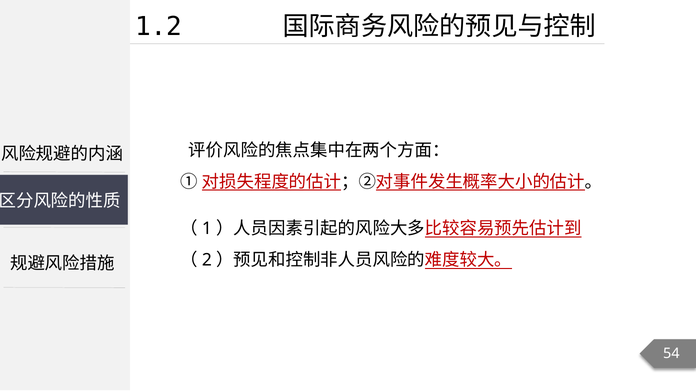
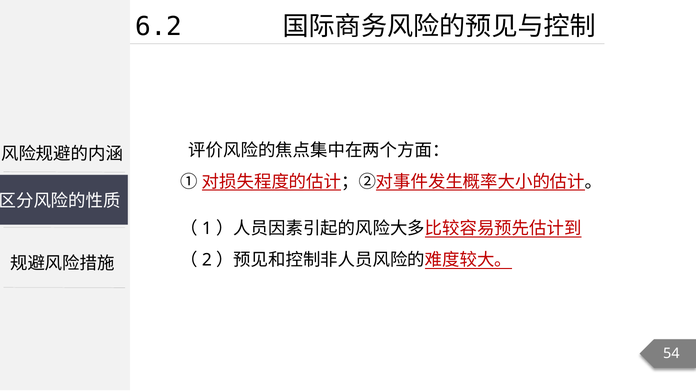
1.2: 1.2 -> 6.2
